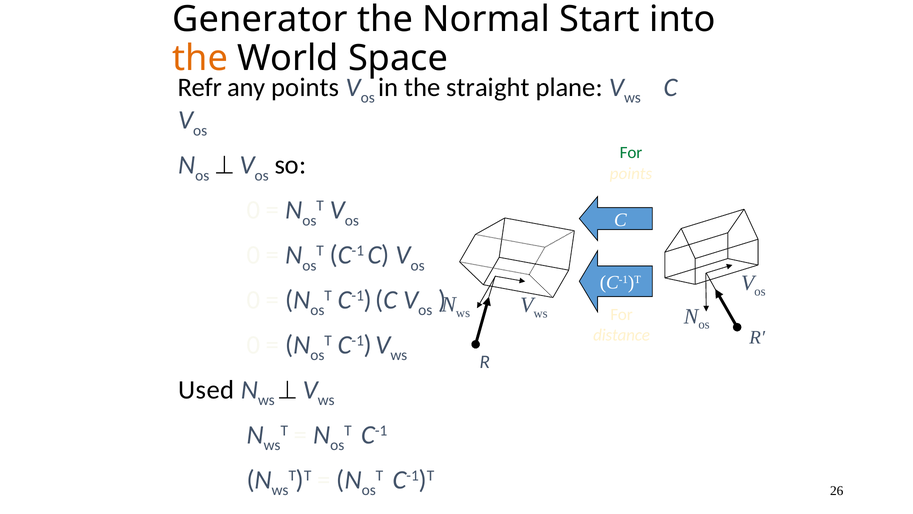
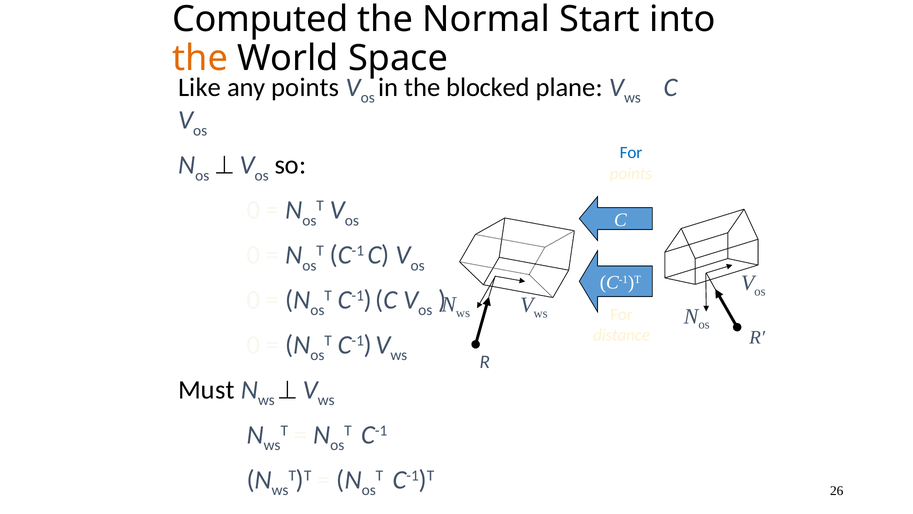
Generator: Generator -> Computed
Refr: Refr -> Like
straight: straight -> blocked
For at (631, 153) colour: green -> blue
Used: Used -> Must
